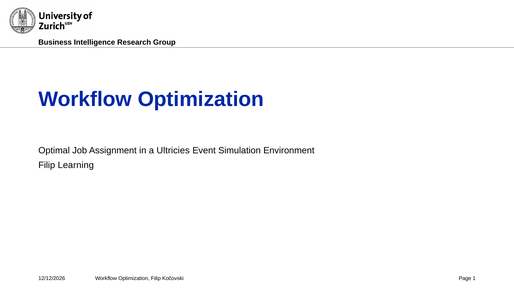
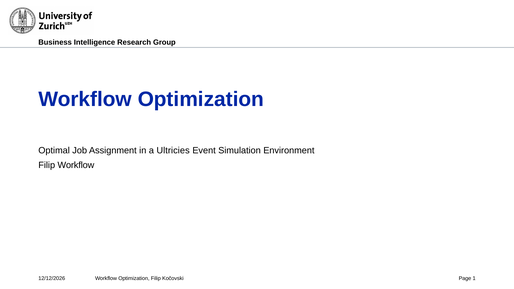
Filip Learning: Learning -> Workflow
